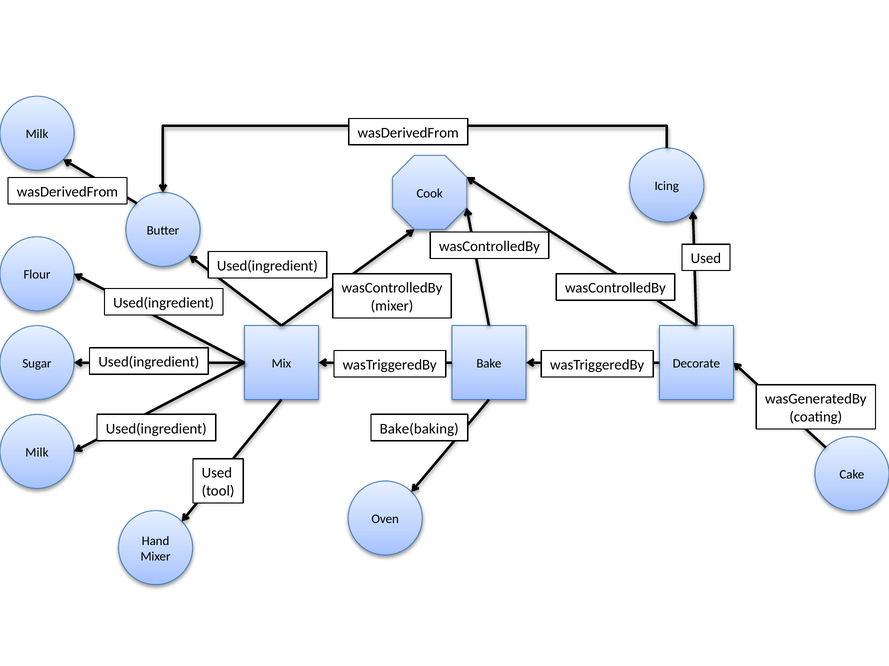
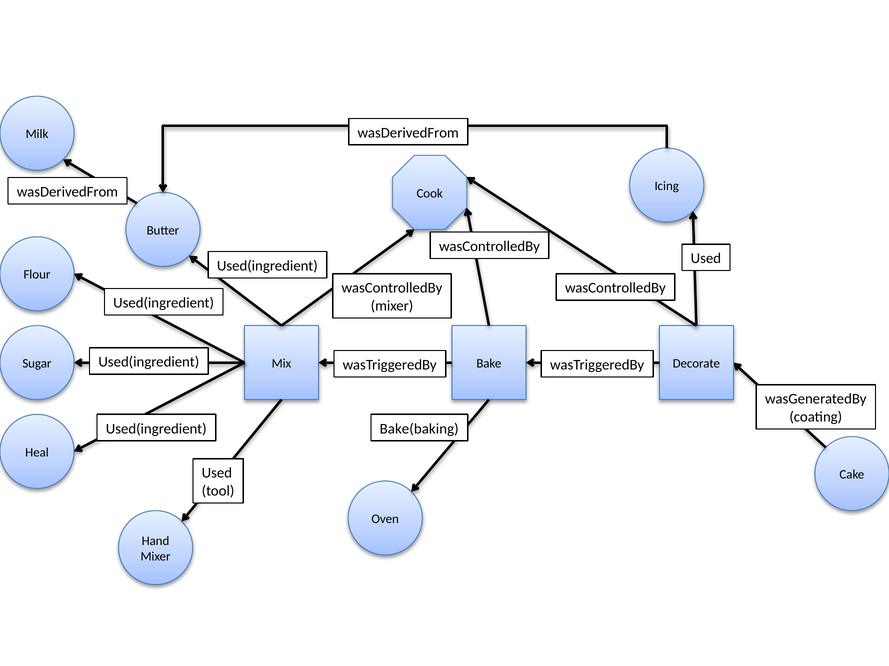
Milk at (37, 453): Milk -> Heal
